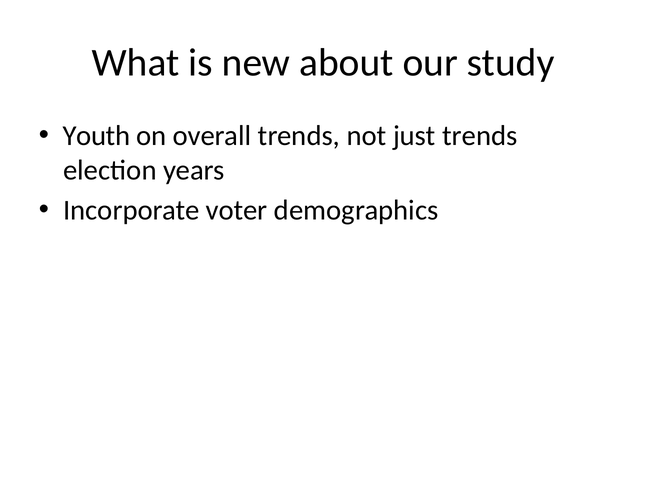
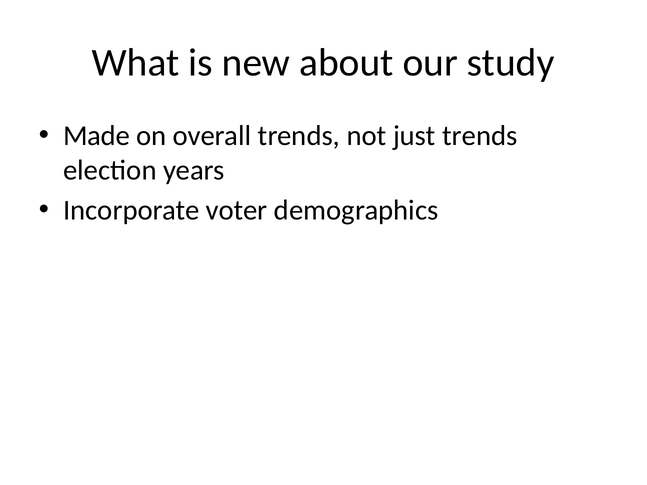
Youth: Youth -> Made
